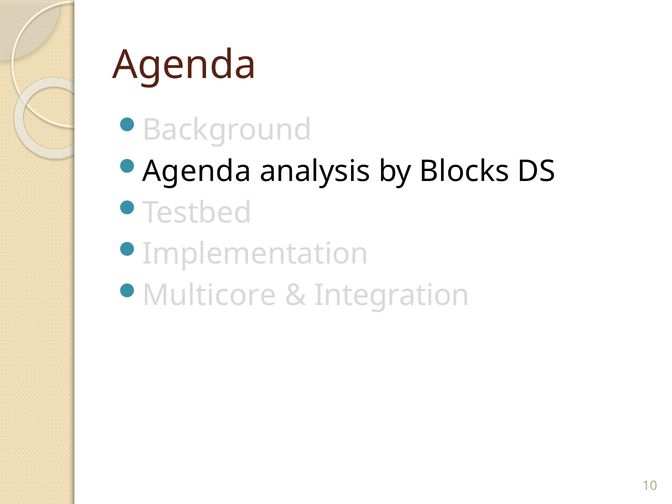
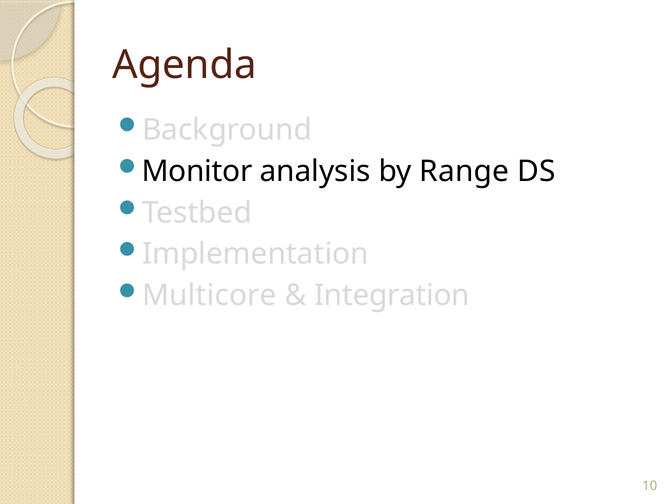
Agenda at (197, 171): Agenda -> Monitor
Blocks: Blocks -> Range
